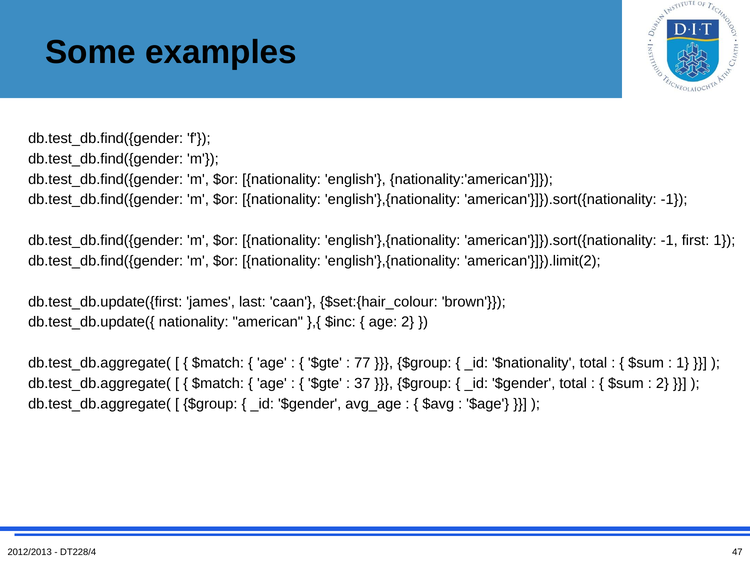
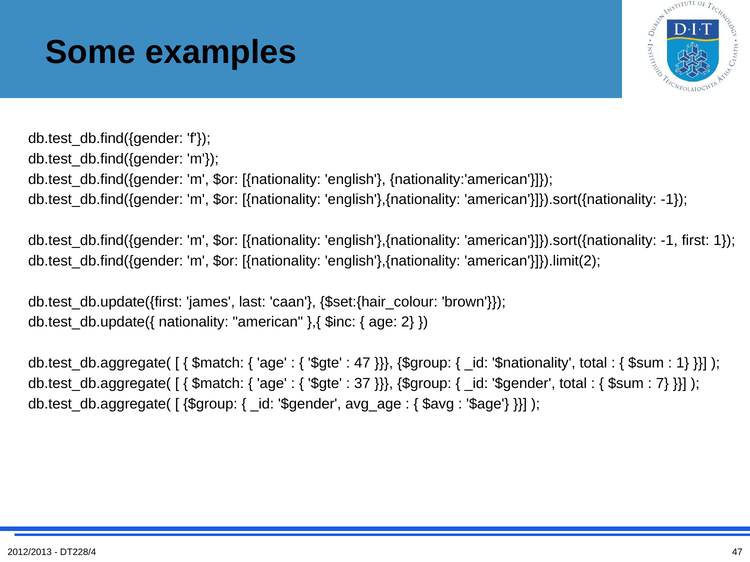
77 at (362, 363): 77 -> 47
2 at (662, 384): 2 -> 7
